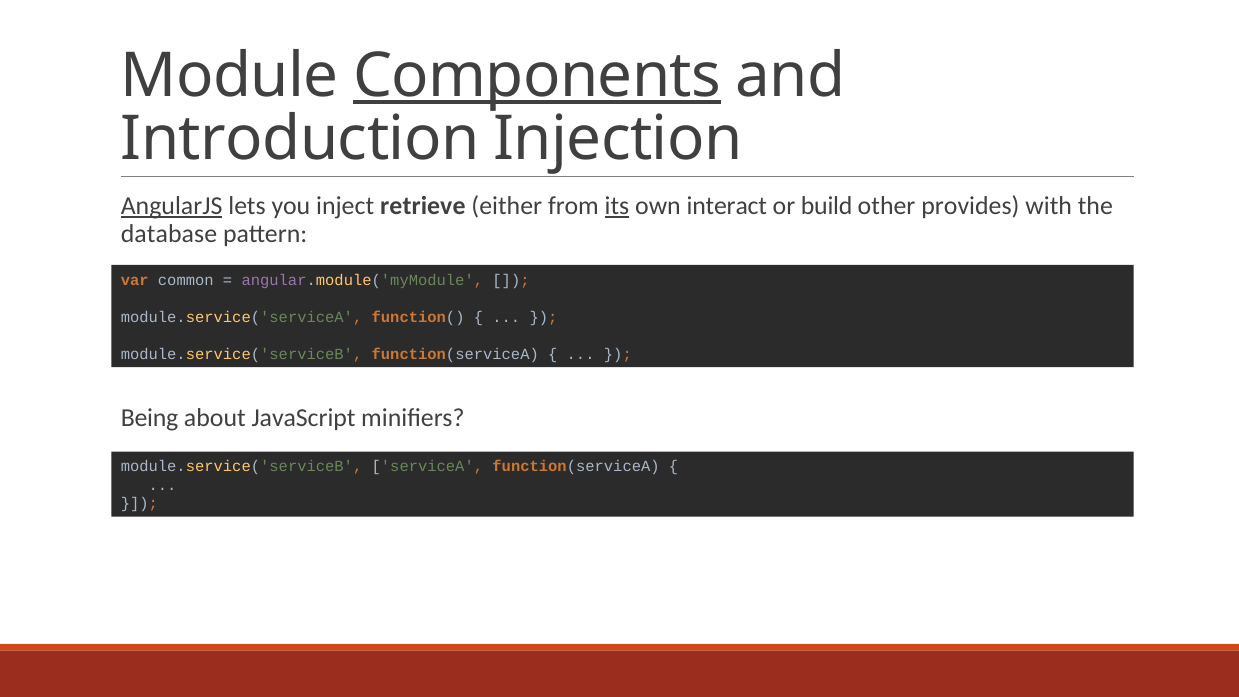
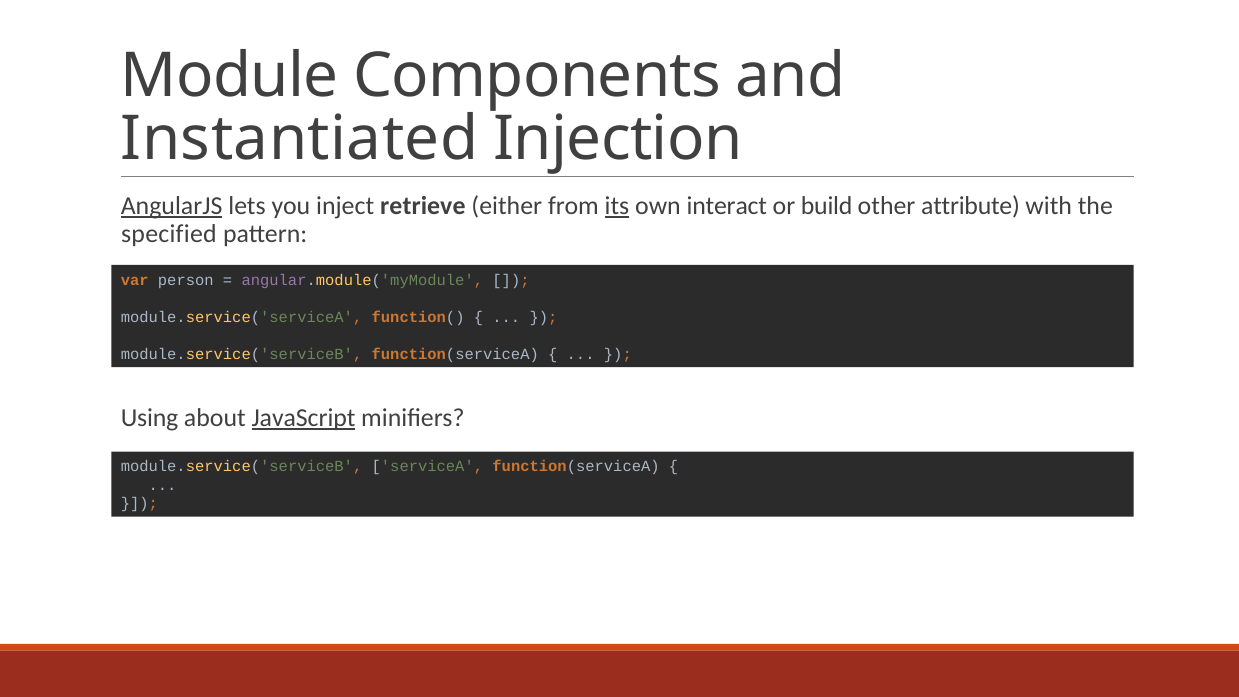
Components underline: present -> none
Introduction: Introduction -> Instantiated
provides: provides -> attribute
database: database -> specified
common: common -> person
Being: Being -> Using
JavaScript underline: none -> present
